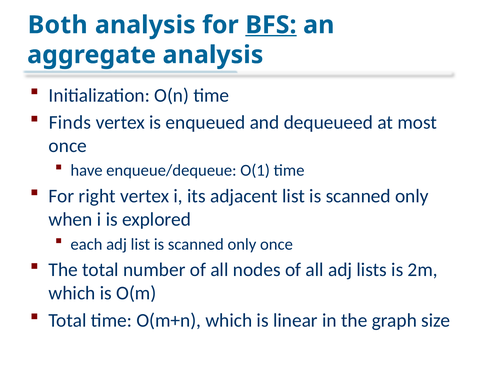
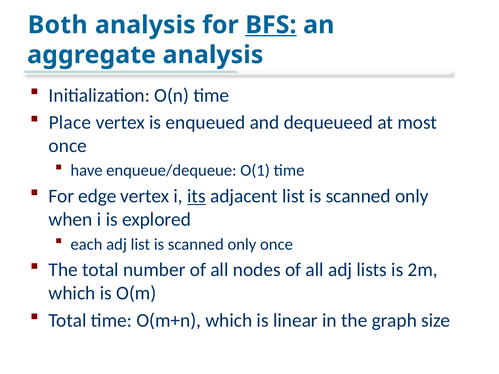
Finds: Finds -> Place
right: right -> edge
its underline: none -> present
